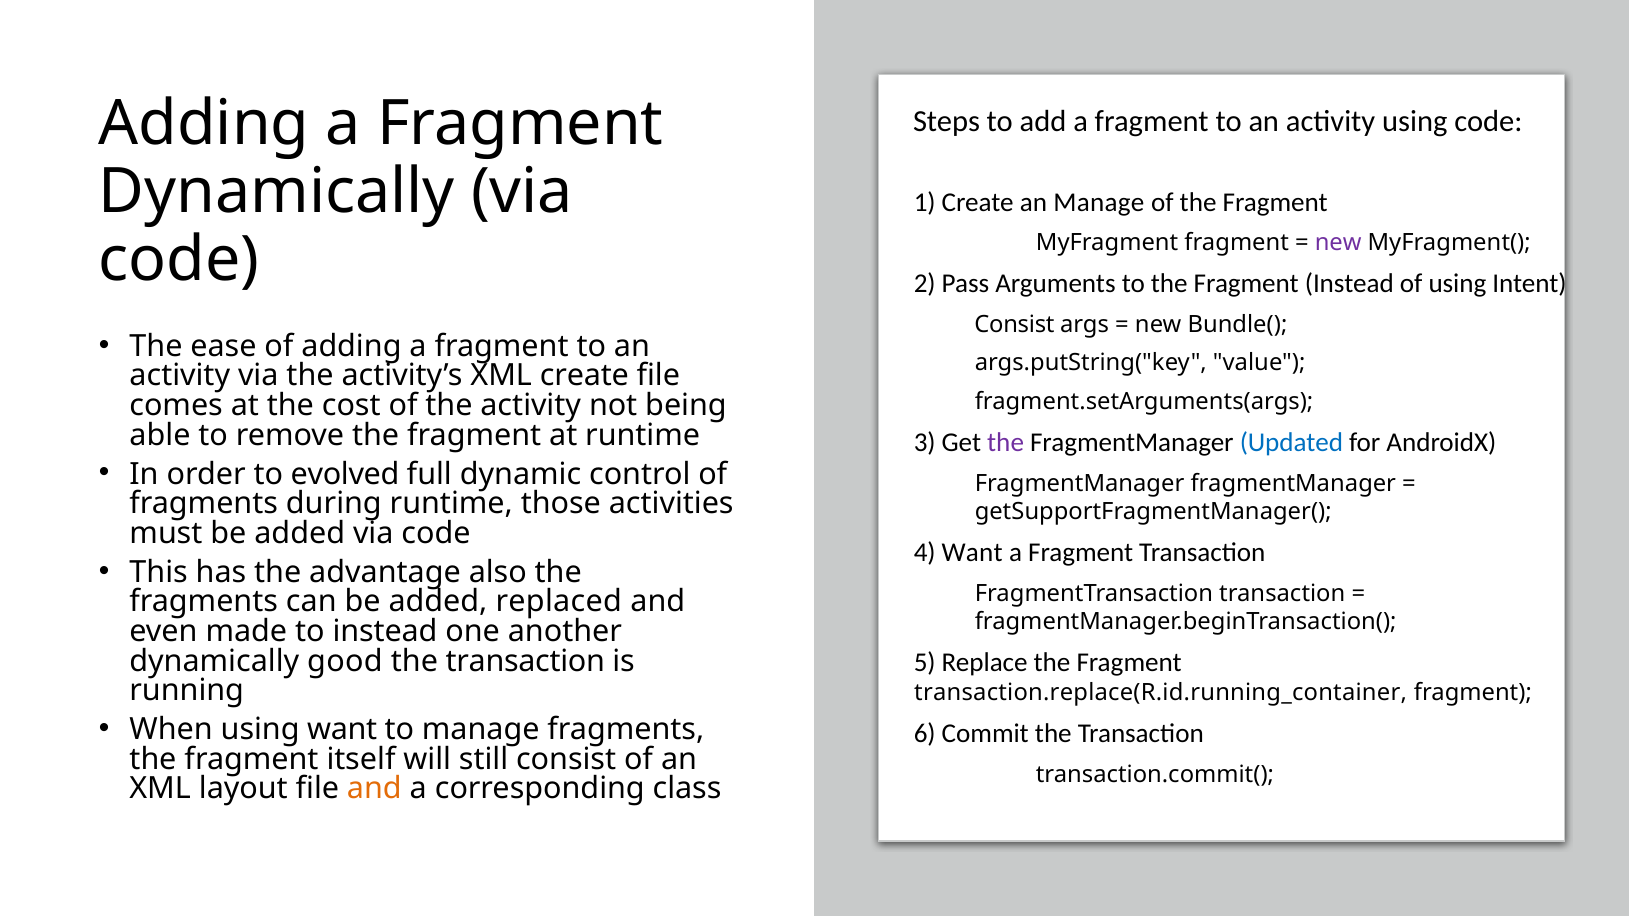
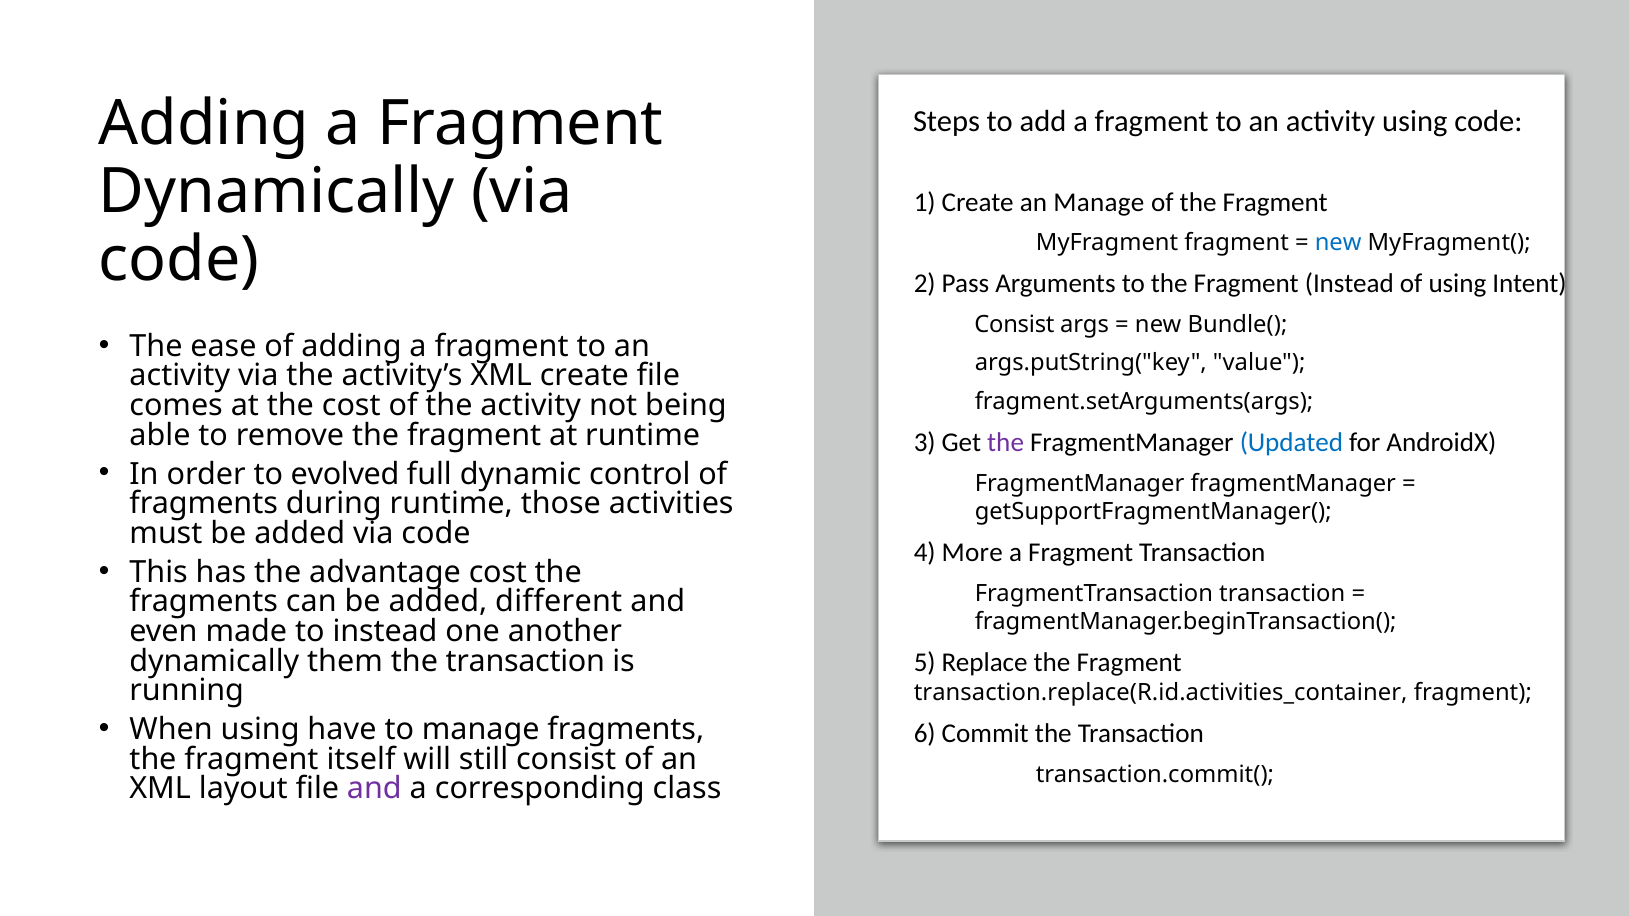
new at (1338, 243) colour: purple -> blue
4 Want: Want -> More
advantage also: also -> cost
replaced: replaced -> different
good: good -> them
transaction.replace(R.id.running_container: transaction.replace(R.id.running_container -> transaction.replace(R.id.activities_container
using want: want -> have
and at (374, 789) colour: orange -> purple
